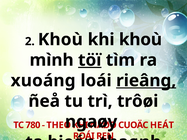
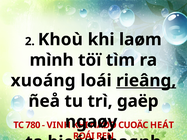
khi khoù: khoù -> laøm
töï underline: present -> none
trôøi: trôøi -> gaëp
THEO: THEO -> VINH
